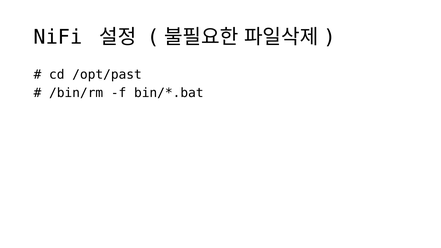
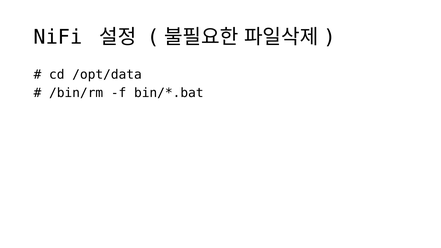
/opt/past: /opt/past -> /opt/data
